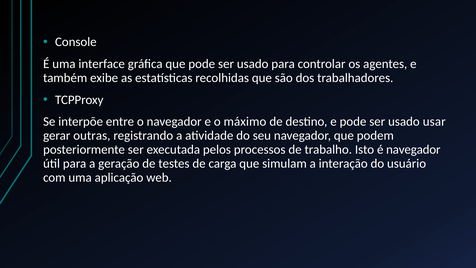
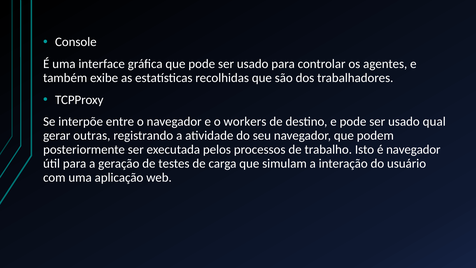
máximo: máximo -> workers
usar: usar -> qual
